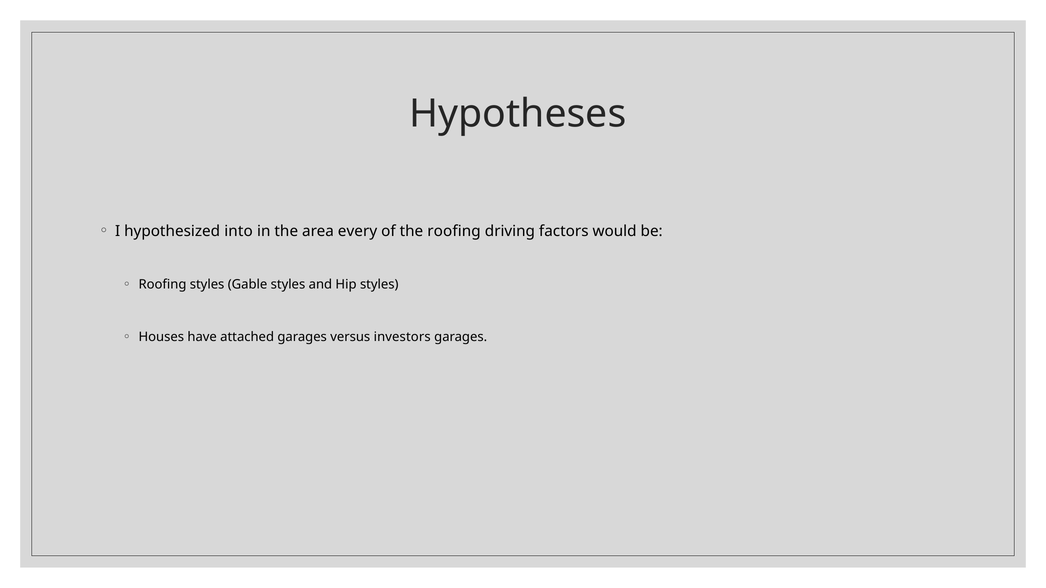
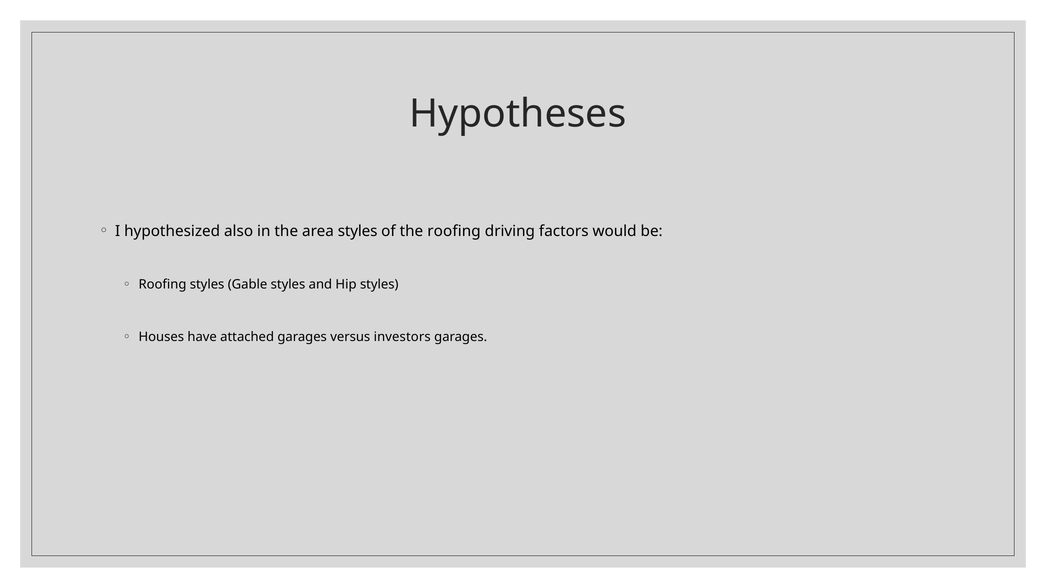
into: into -> also
area every: every -> styles
